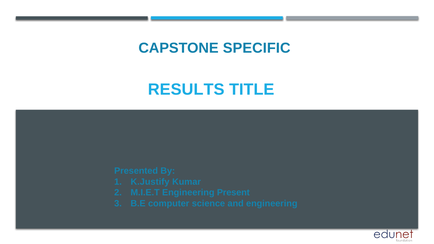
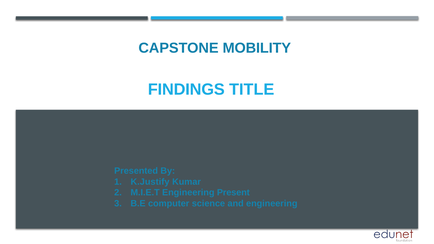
SPECIFIC: SPECIFIC -> MOBILITY
RESULTS: RESULTS -> FINDINGS
